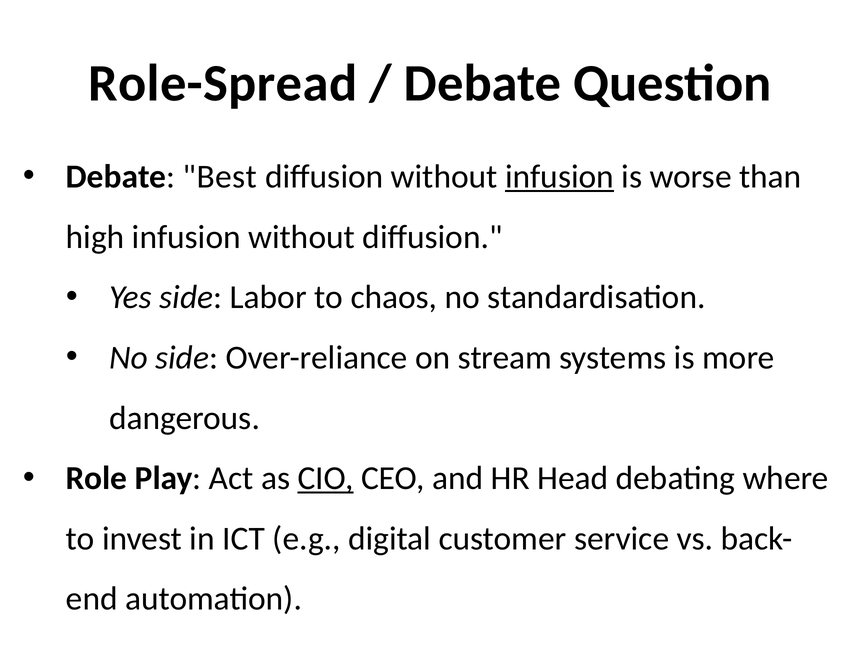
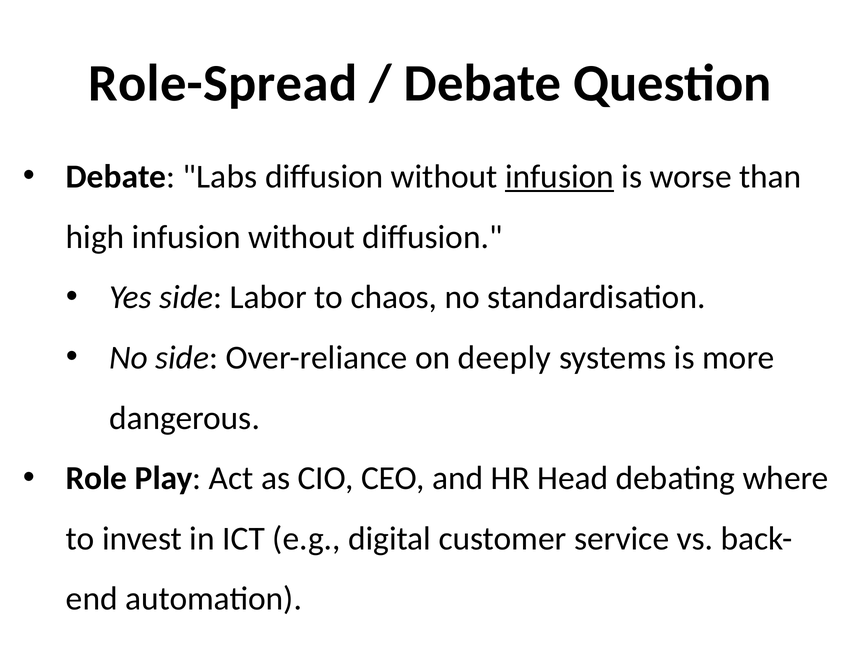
Best: Best -> Labs
stream: stream -> deeply
CIO underline: present -> none
